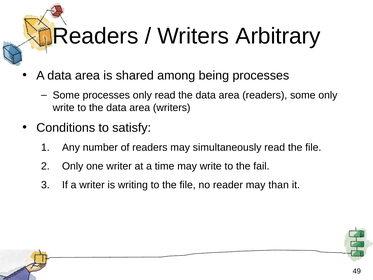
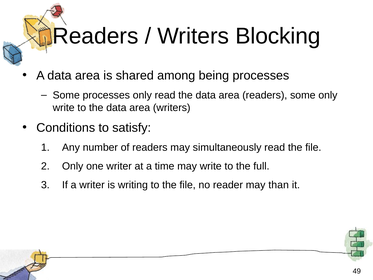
Arbitrary: Arbitrary -> Blocking
fail: fail -> full
